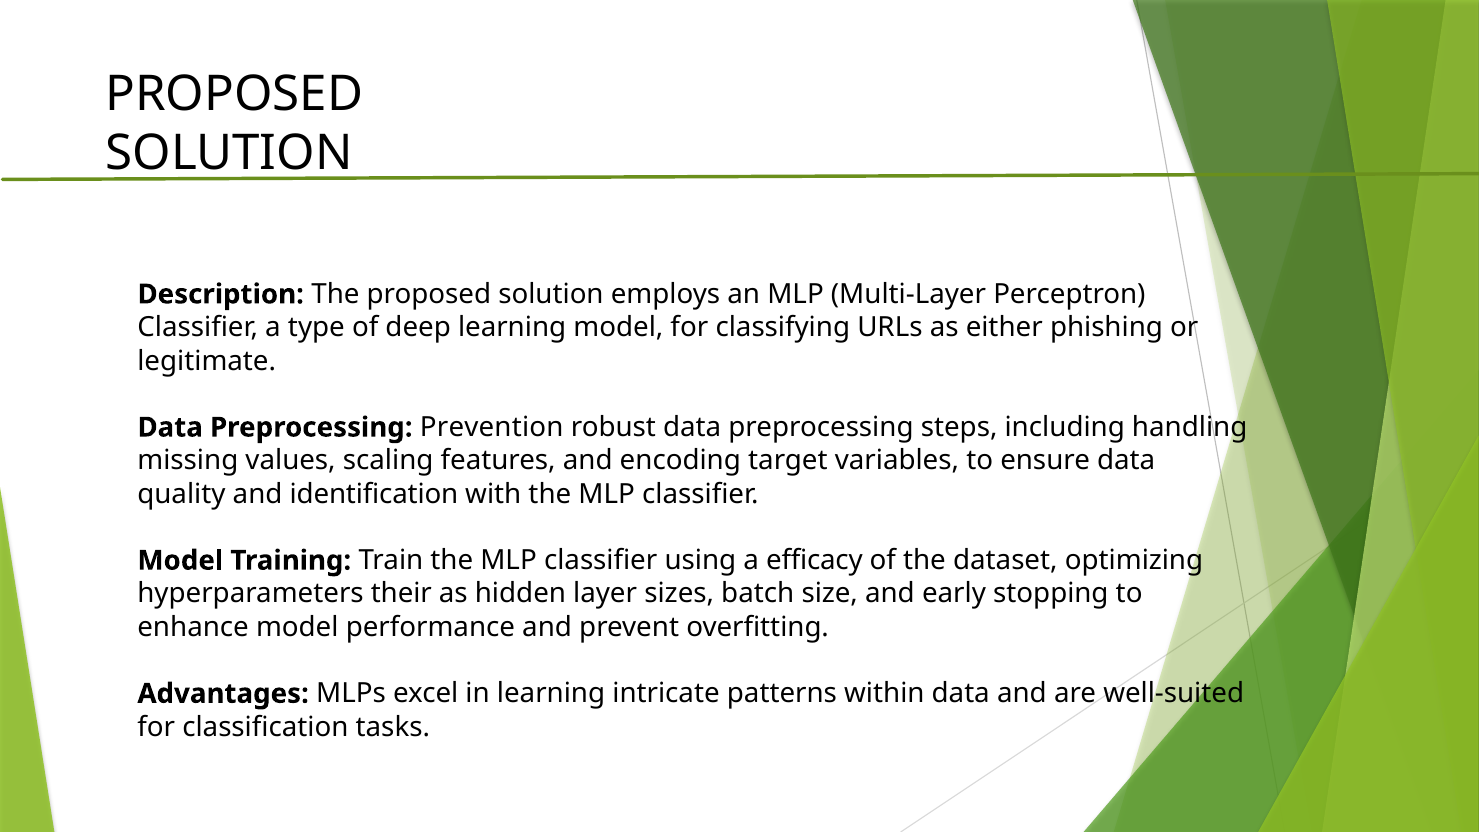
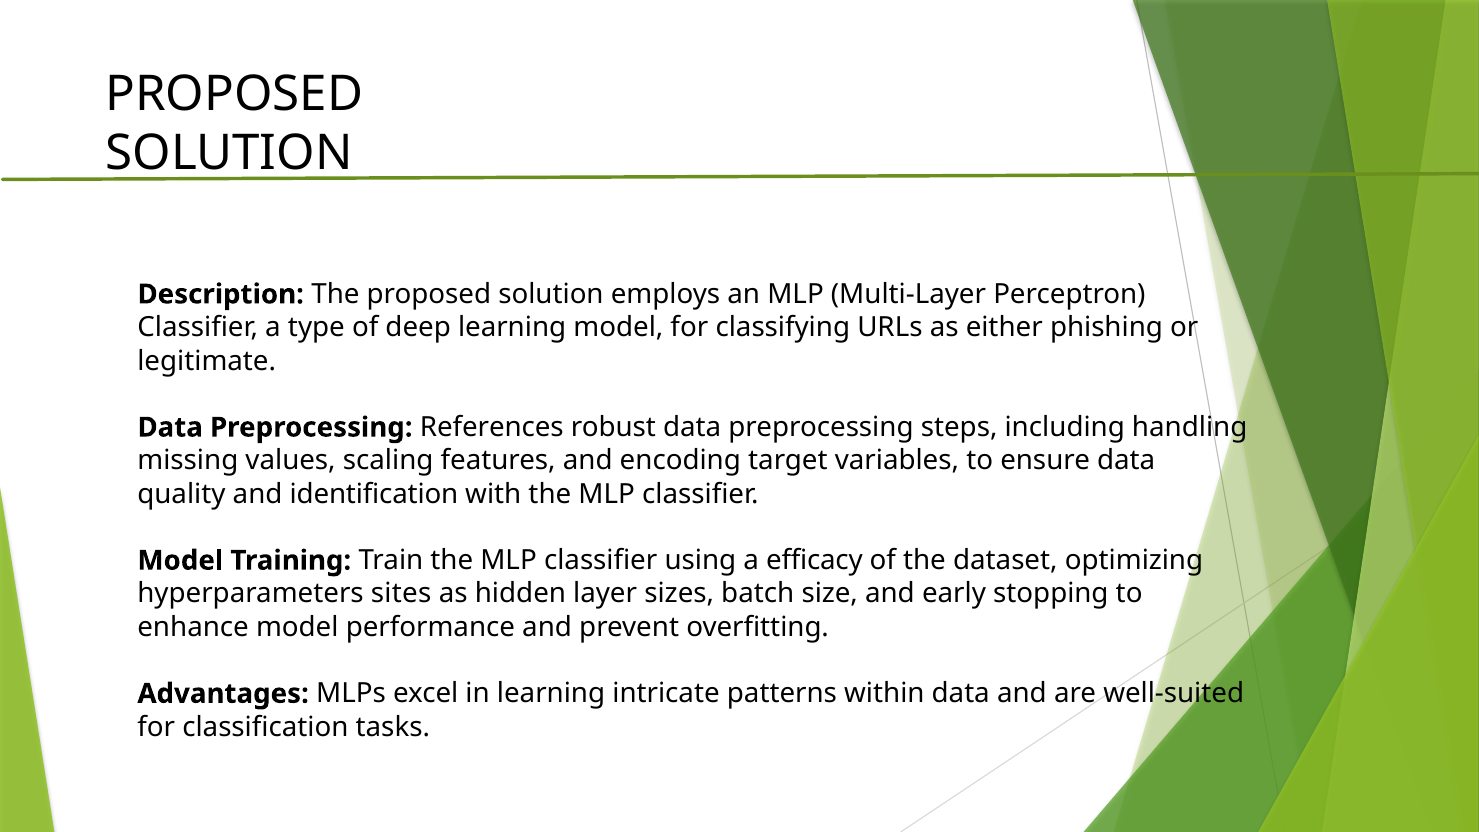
Prevention: Prevention -> References
their: their -> sites
